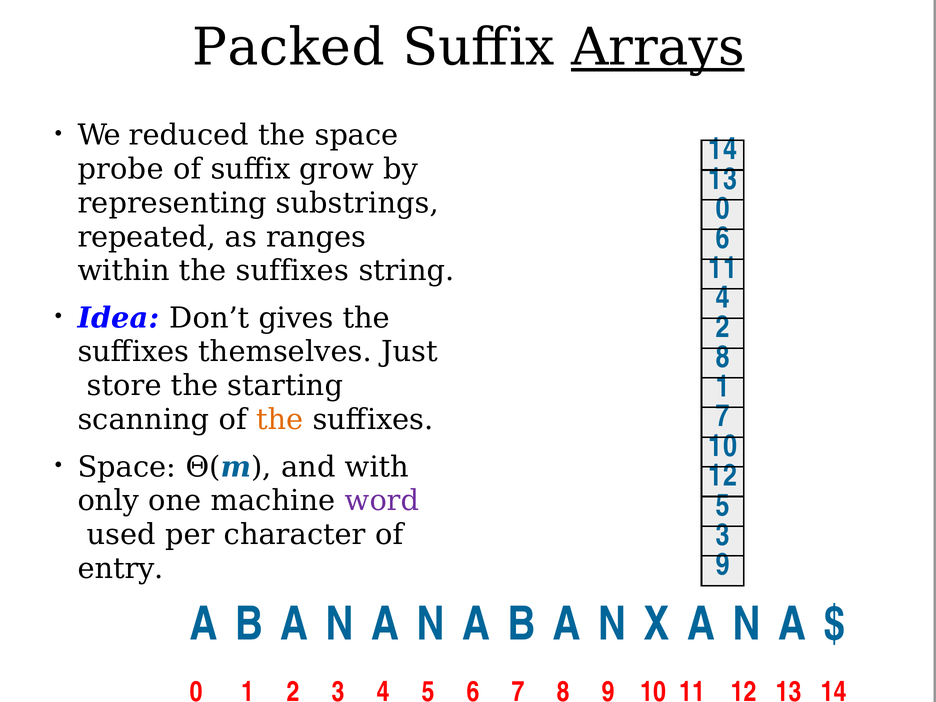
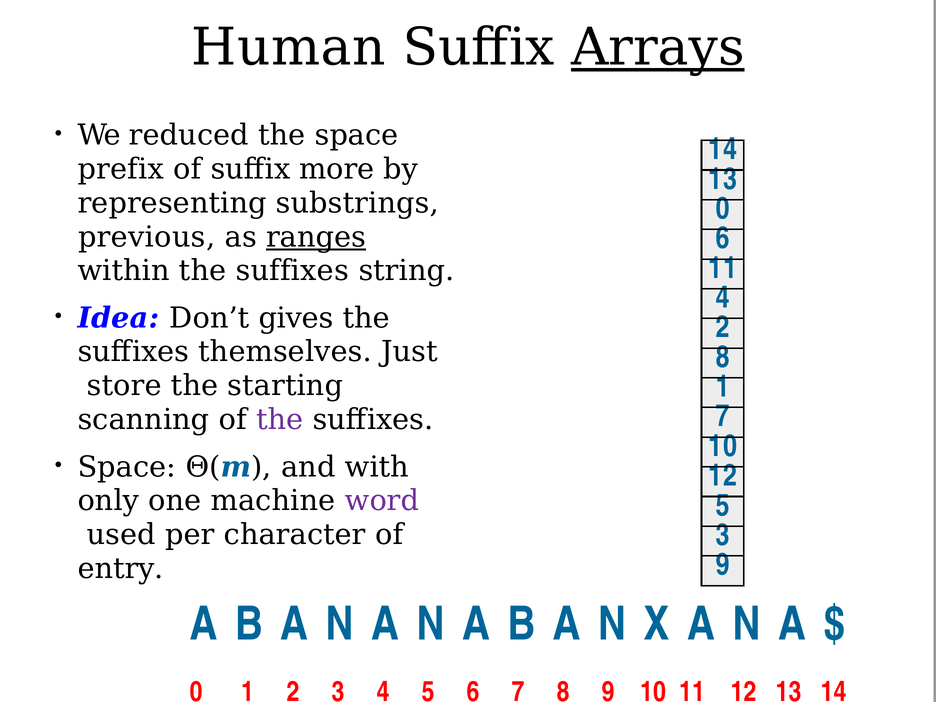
Packed: Packed -> Human
probe: probe -> prefix
grow: grow -> more
repeated: repeated -> previous
ranges underline: none -> present
the at (280, 420) colour: orange -> purple
